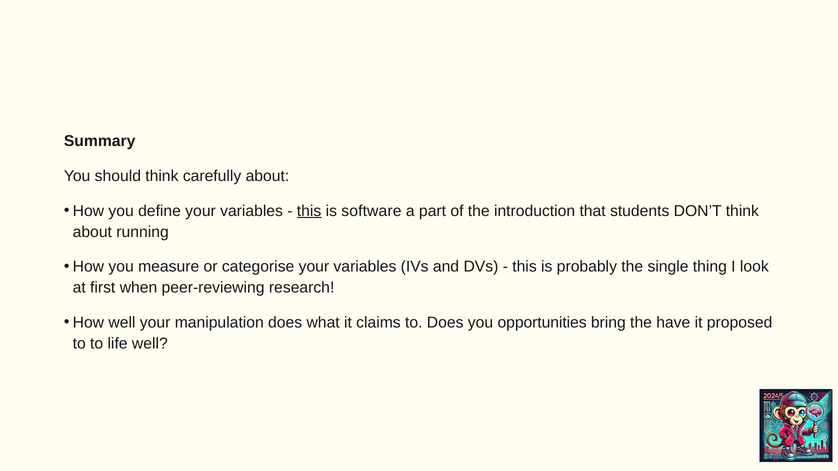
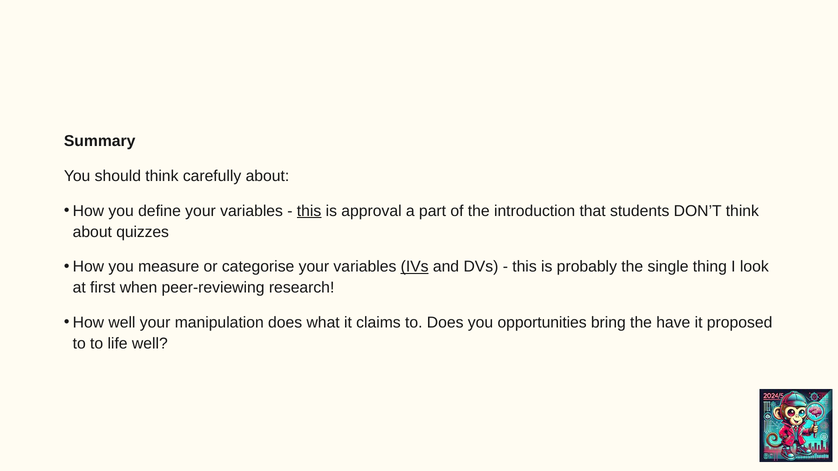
software: software -> approval
running: running -> quizzes
IVs underline: none -> present
